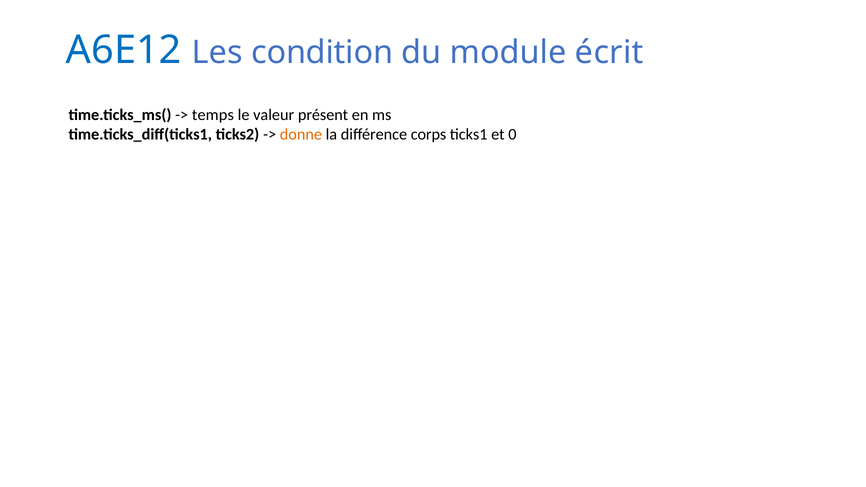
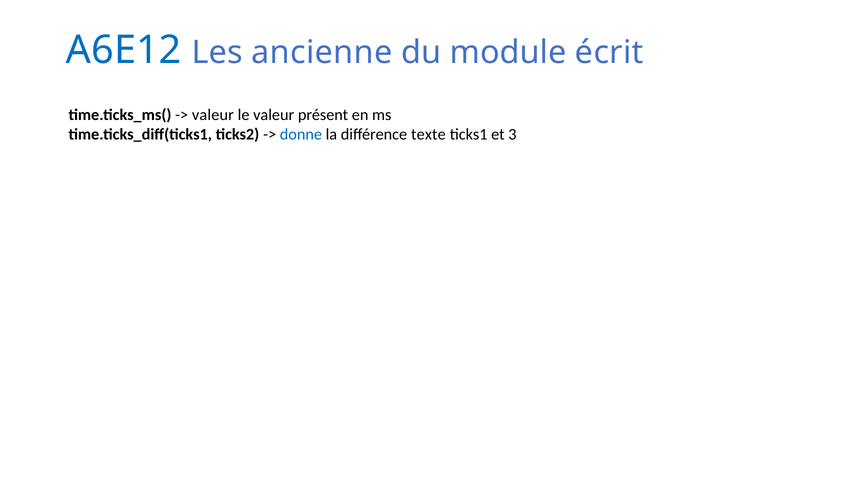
condition: condition -> ancienne
temps at (213, 115): temps -> valeur
donne colour: orange -> blue
corps: corps -> texte
0: 0 -> 3
